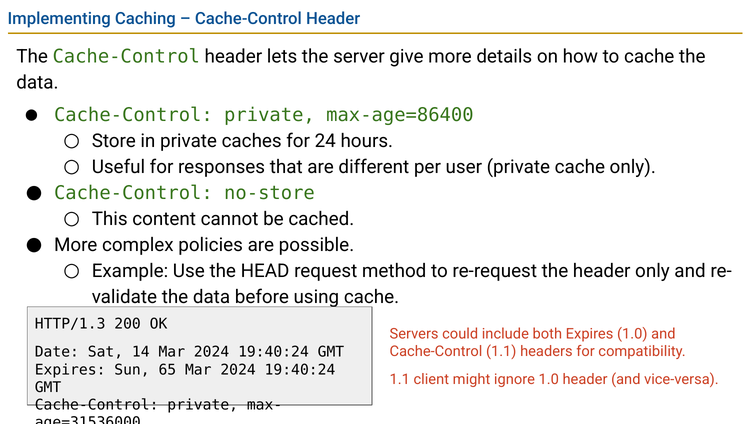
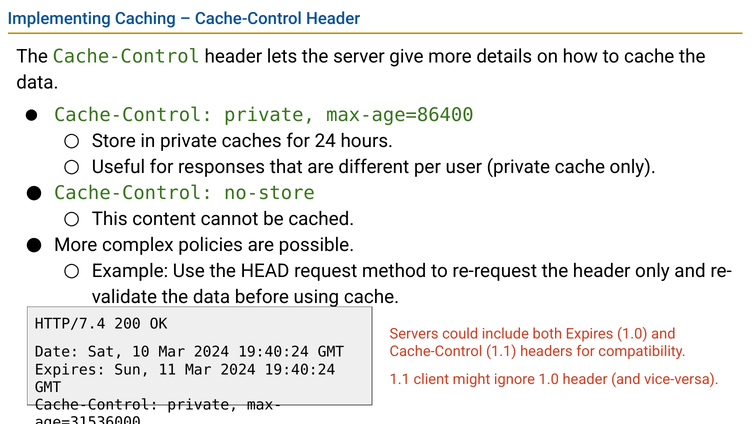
HTTP/1.3: HTTP/1.3 -> HTTP/7.4
14: 14 -> 10
65: 65 -> 11
